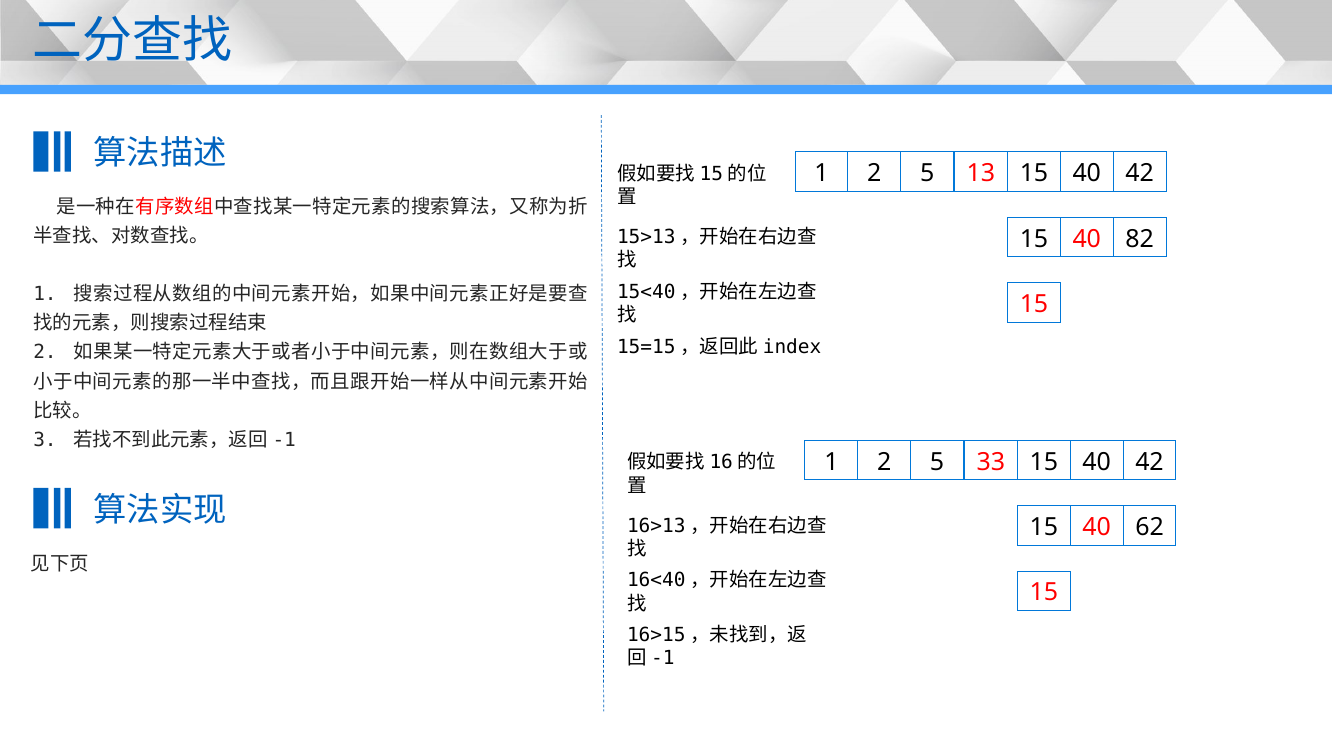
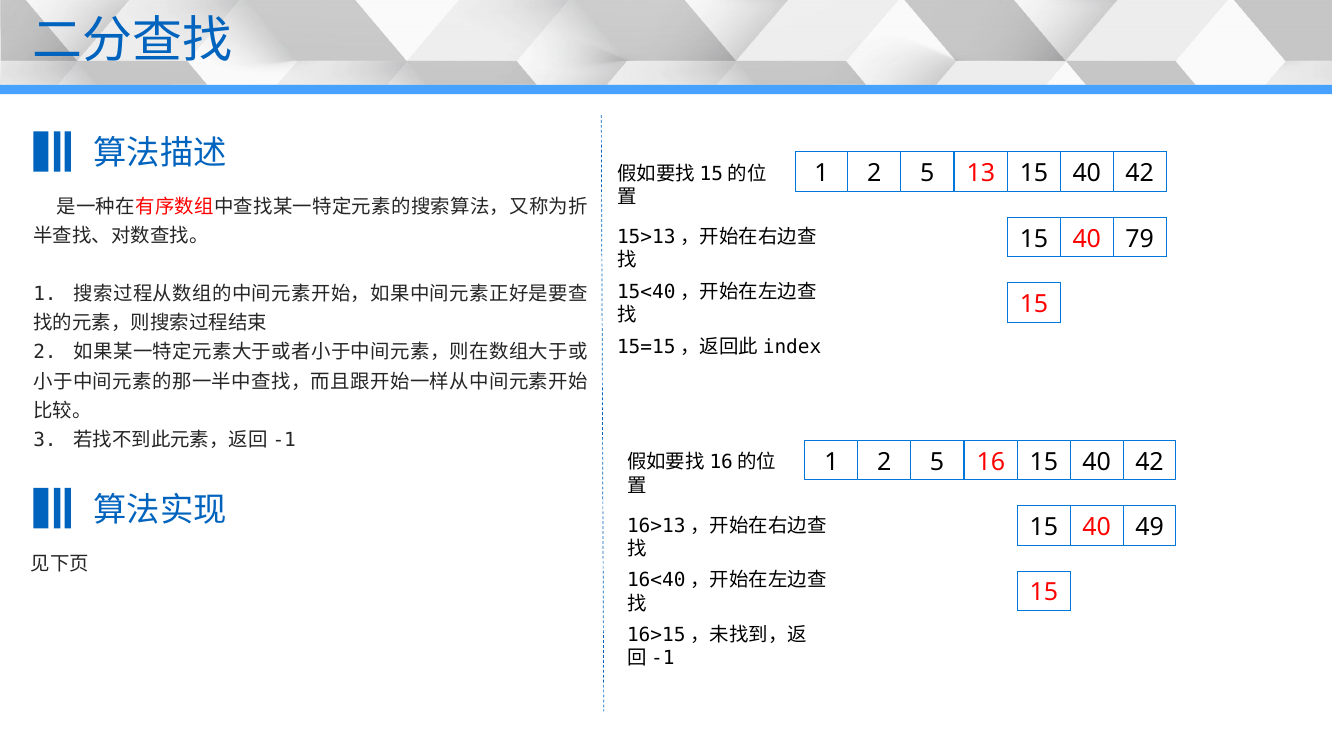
82: 82 -> 79
33: 33 -> 16
62: 62 -> 49
